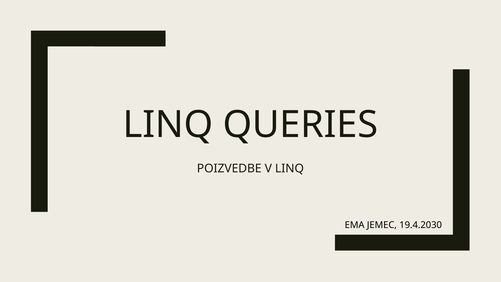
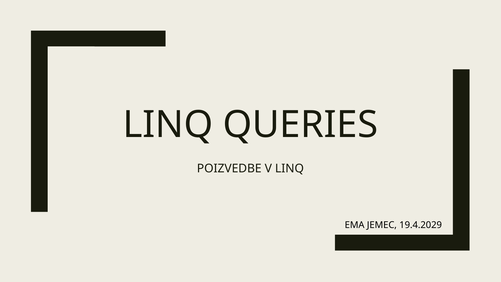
19.4.2030: 19.4.2030 -> 19.4.2029
